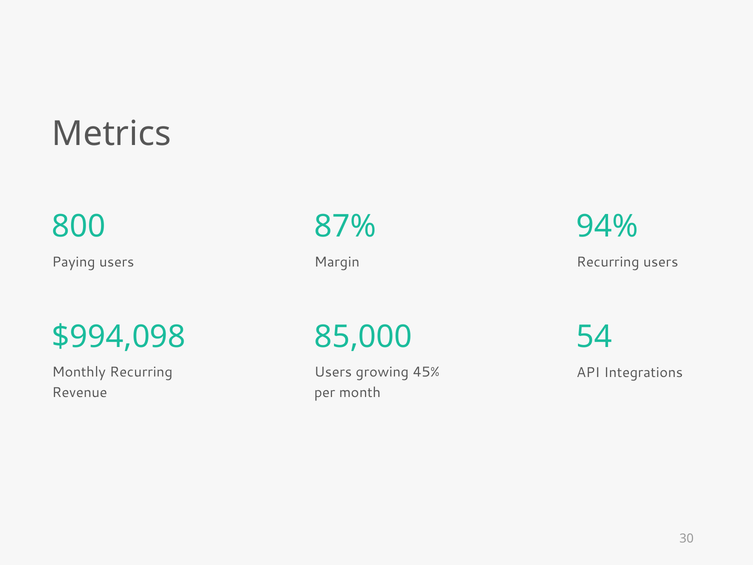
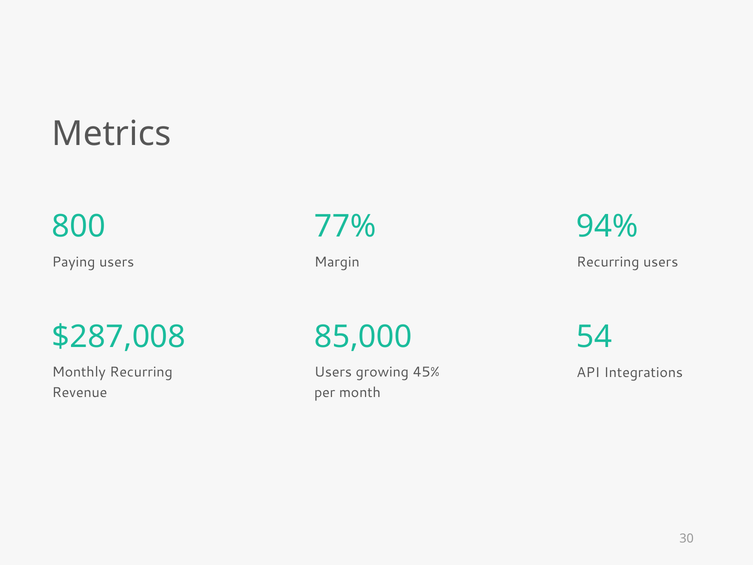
87%: 87% -> 77%
$994,098: $994,098 -> $287,008
